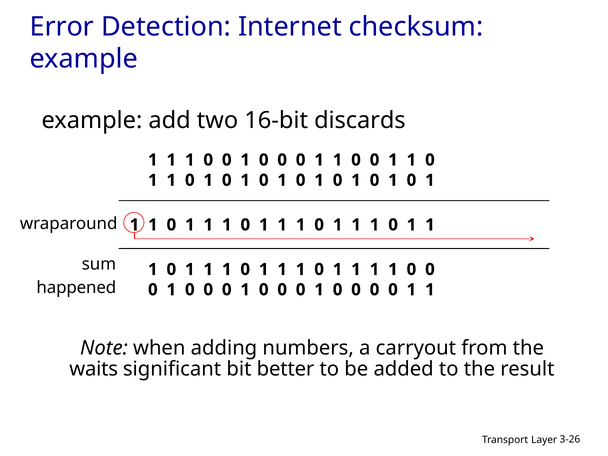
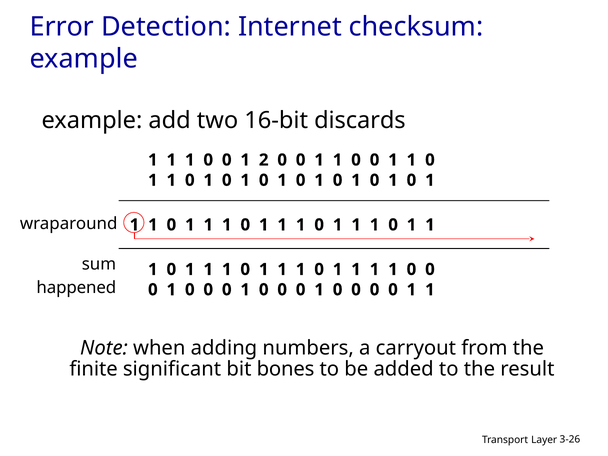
0 at (264, 160): 0 -> 2
waits: waits -> finite
better: better -> bones
